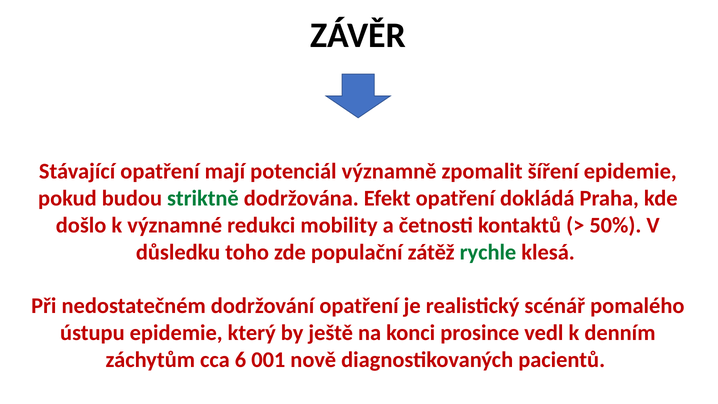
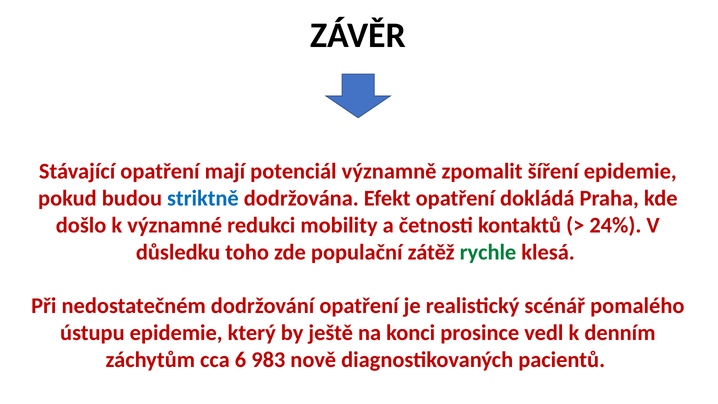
striktně colour: green -> blue
50%: 50% -> 24%
001: 001 -> 983
